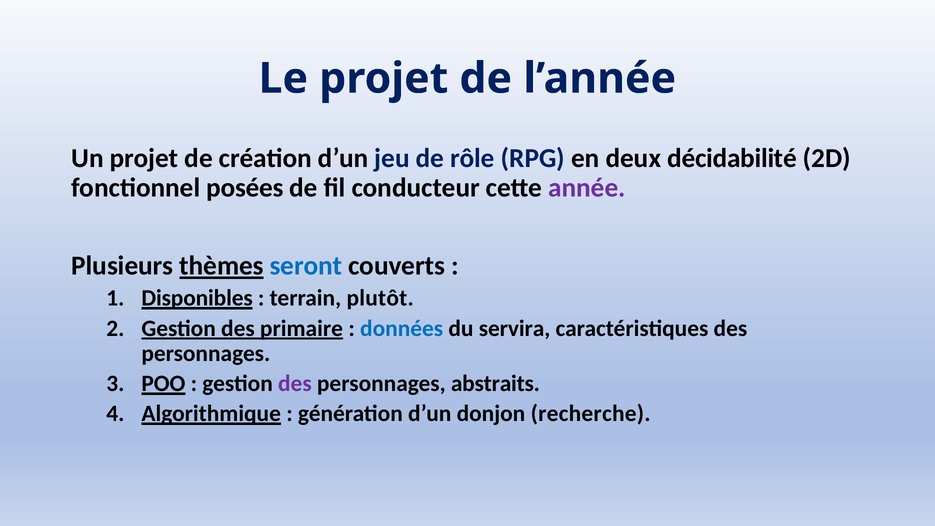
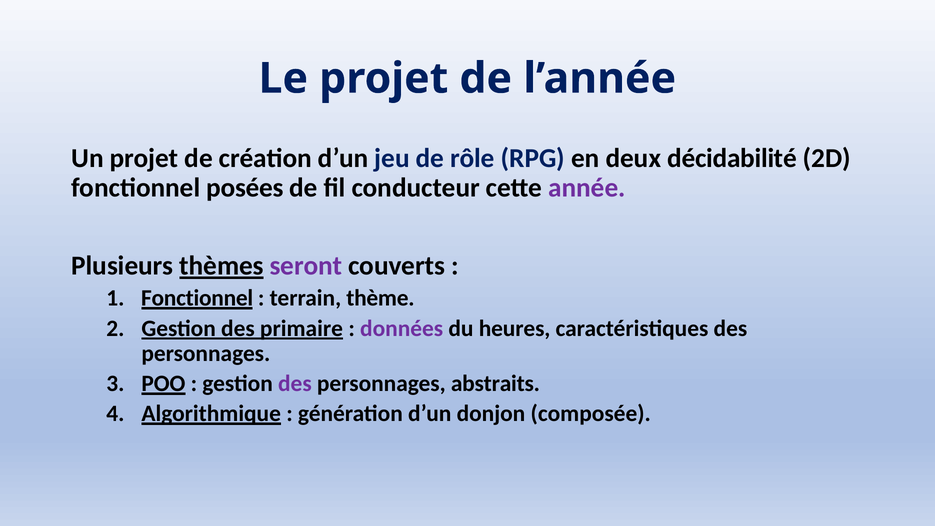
seront colour: blue -> purple
Disponibles at (197, 298): Disponibles -> Fonctionnel
plutôt: plutôt -> thème
données colour: blue -> purple
servira: servira -> heures
recherche: recherche -> composée
